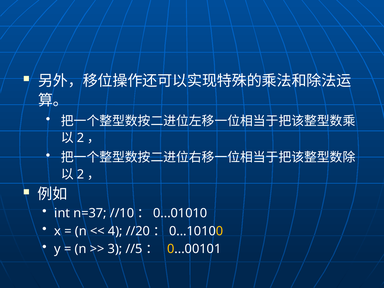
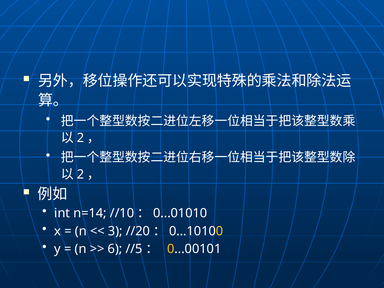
n=37: n=37 -> n=14
4: 4 -> 3
3: 3 -> 6
